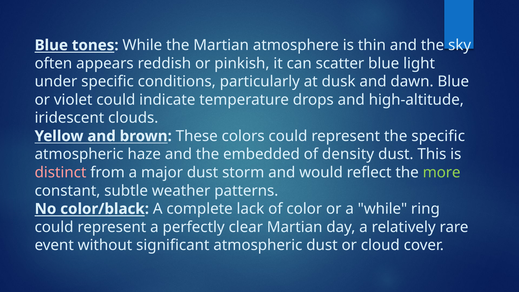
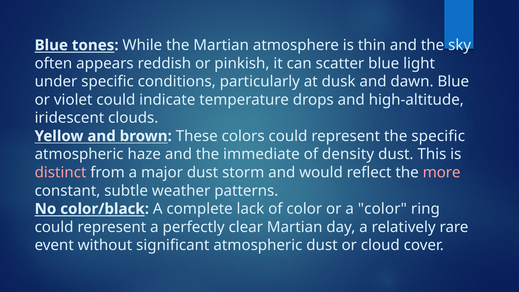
embedded: embedded -> immediate
more colour: light green -> pink
a while: while -> color
